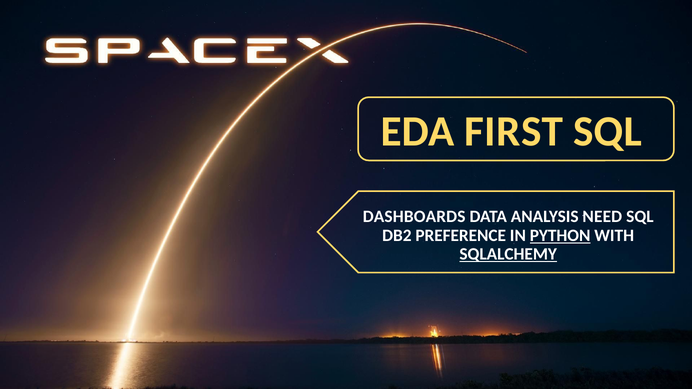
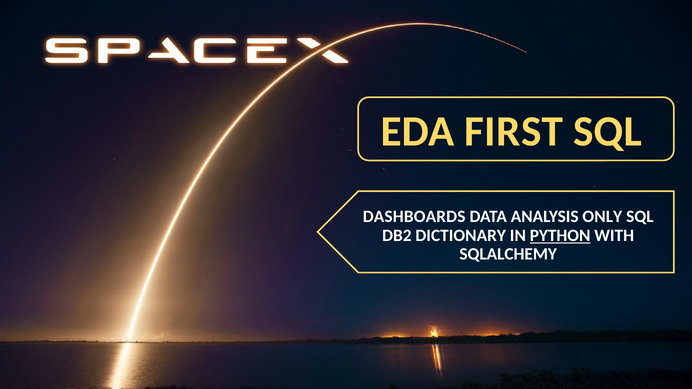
NEED: NEED -> ONLY
PREFERENCE: PREFERENCE -> DICTIONARY
SQLALCHEMY underline: present -> none
